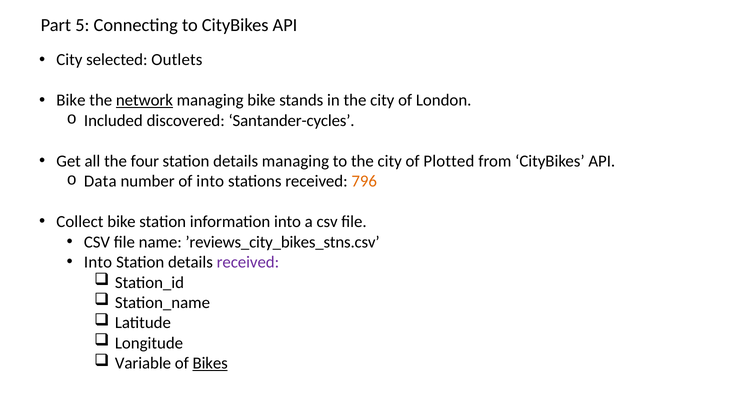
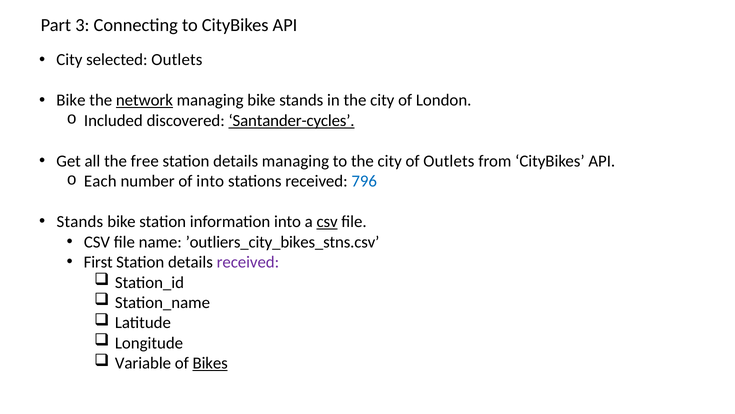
5: 5 -> 3
Santander-cycles underline: none -> present
four: four -> free
of Plotted: Plotted -> Outlets
Data: Data -> Each
796 colour: orange -> blue
Collect at (80, 221): Collect -> Stands
csv at (327, 221) underline: none -> present
’reviews_city_bikes_stns.csv: ’reviews_city_bikes_stns.csv -> ’outliers_city_bikes_stns.csv
Into at (98, 262): Into -> First
